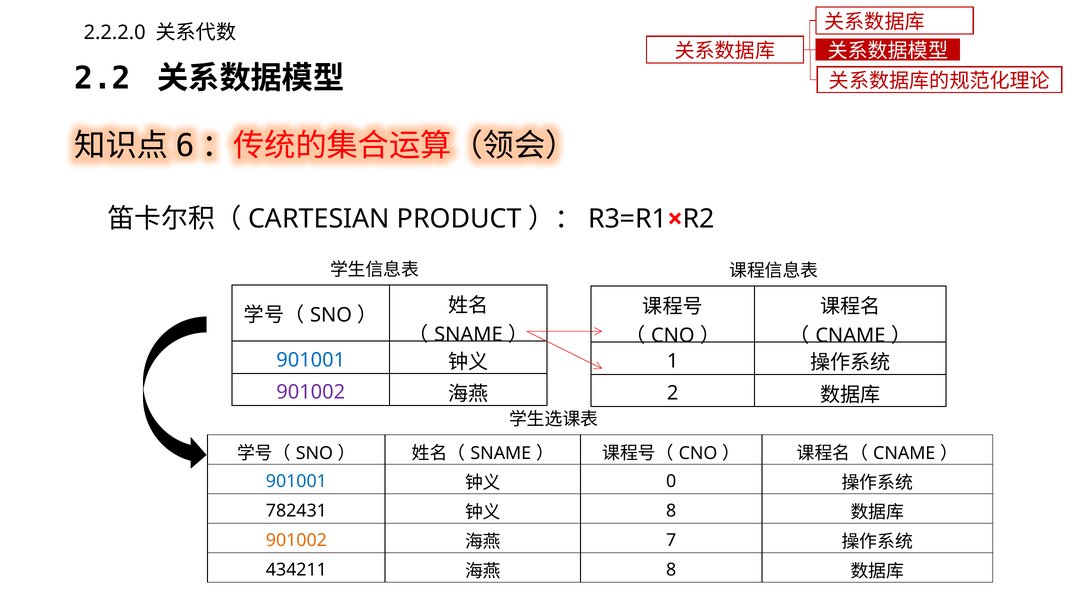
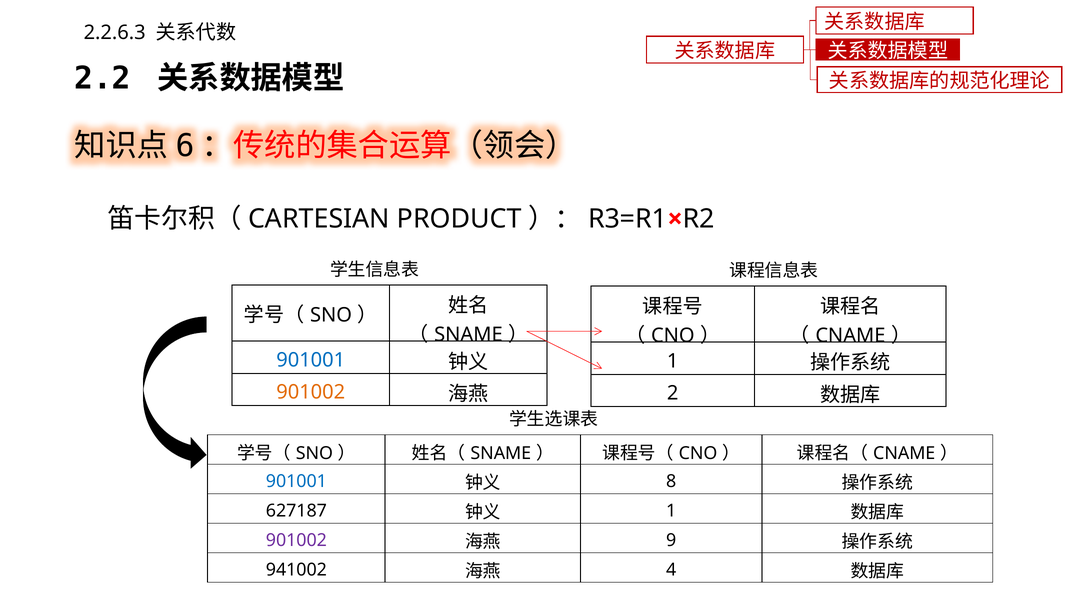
2.2.2.0: 2.2.2.0 -> 2.2.6.3
901002 at (311, 392) colour: purple -> orange
0: 0 -> 8
782431: 782431 -> 627187
8 at (671, 511): 8 -> 1
901002 at (296, 540) colour: orange -> purple
7: 7 -> 9
434211: 434211 -> 941002
8 at (671, 570): 8 -> 4
